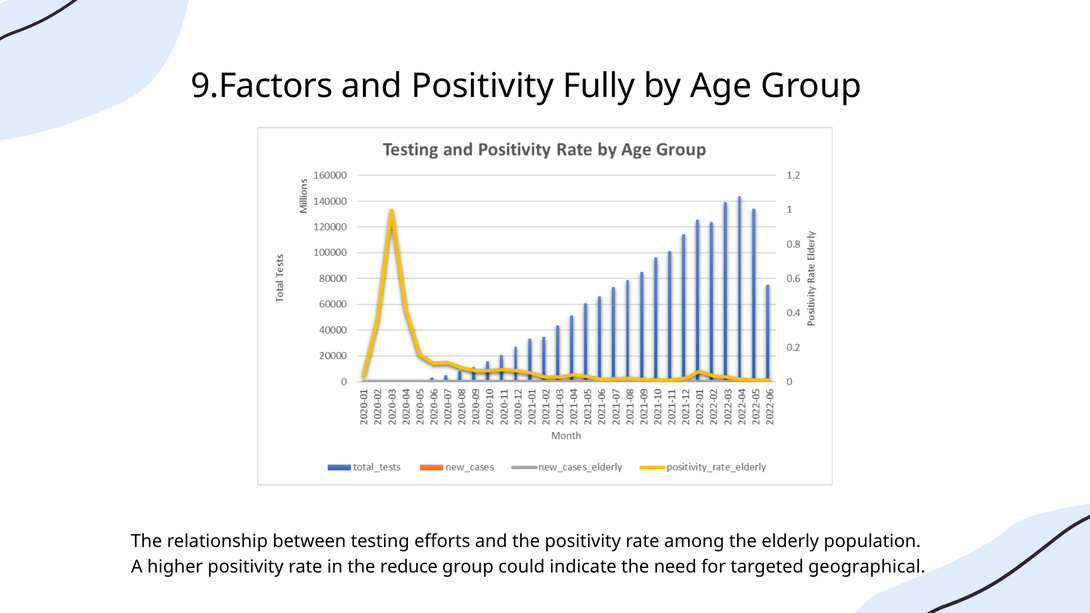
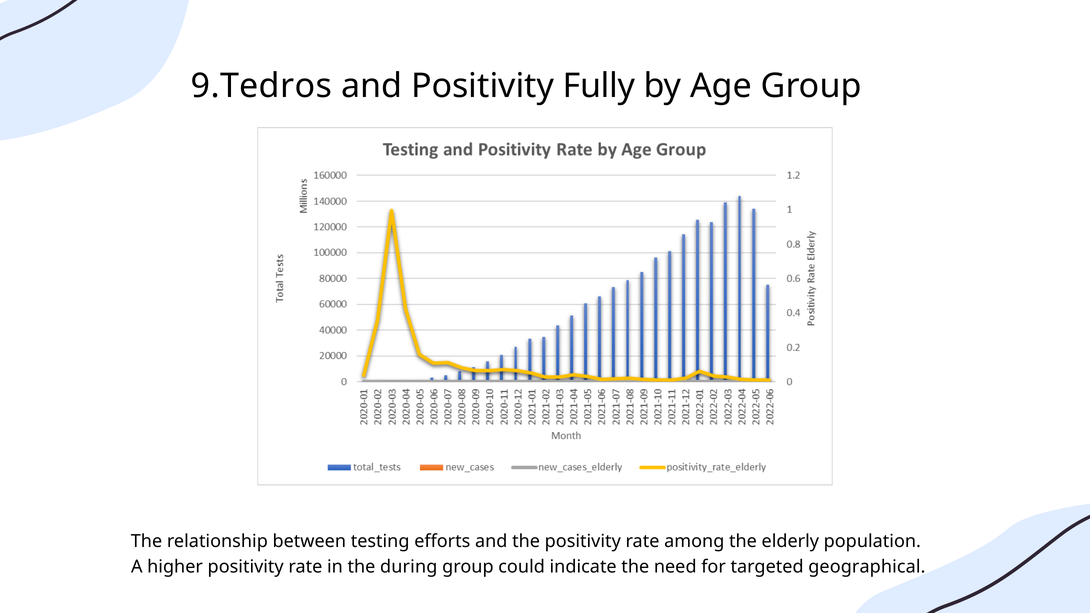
9.Factors: 9.Factors -> 9.Tedros
reduce: reduce -> during
